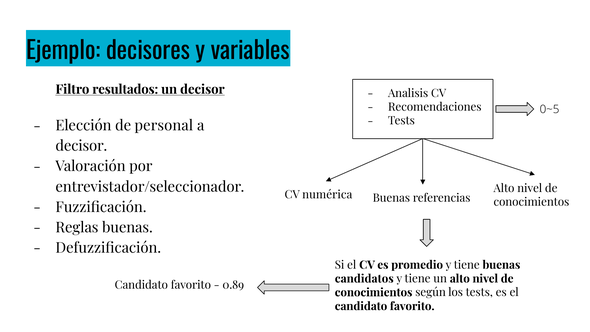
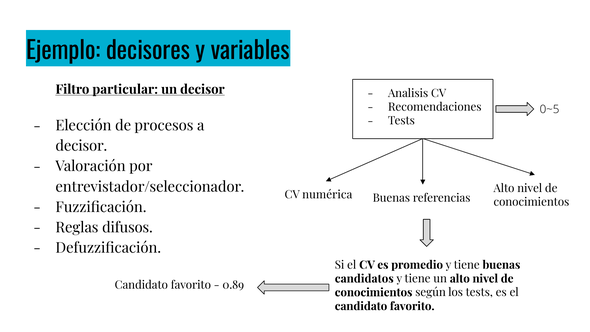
resultados: resultados -> particular
personal: personal -> procesos
Reglas buenas: buenas -> difusos
